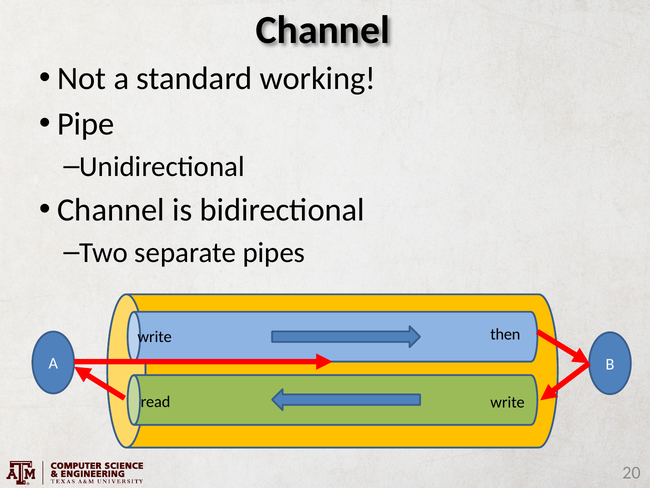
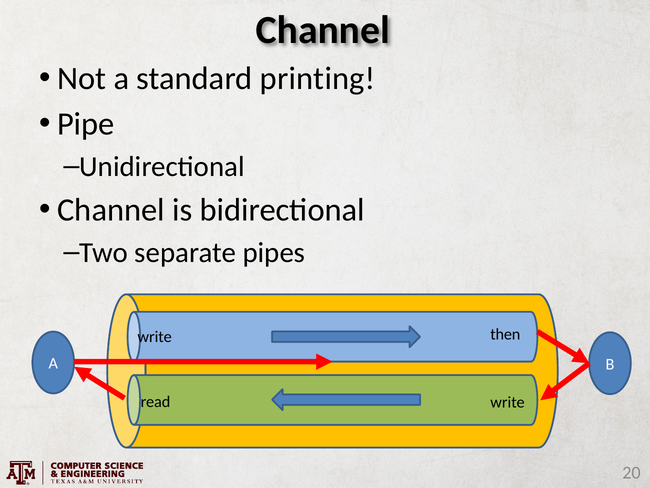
working: working -> printing
